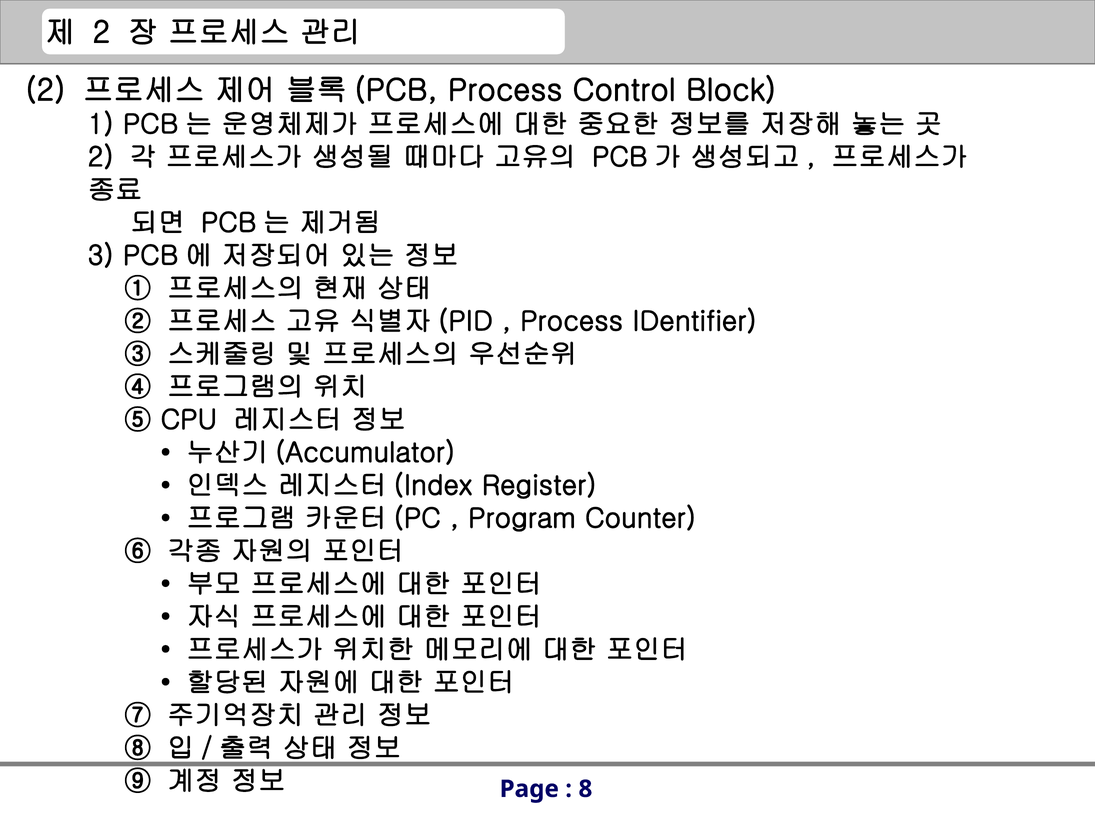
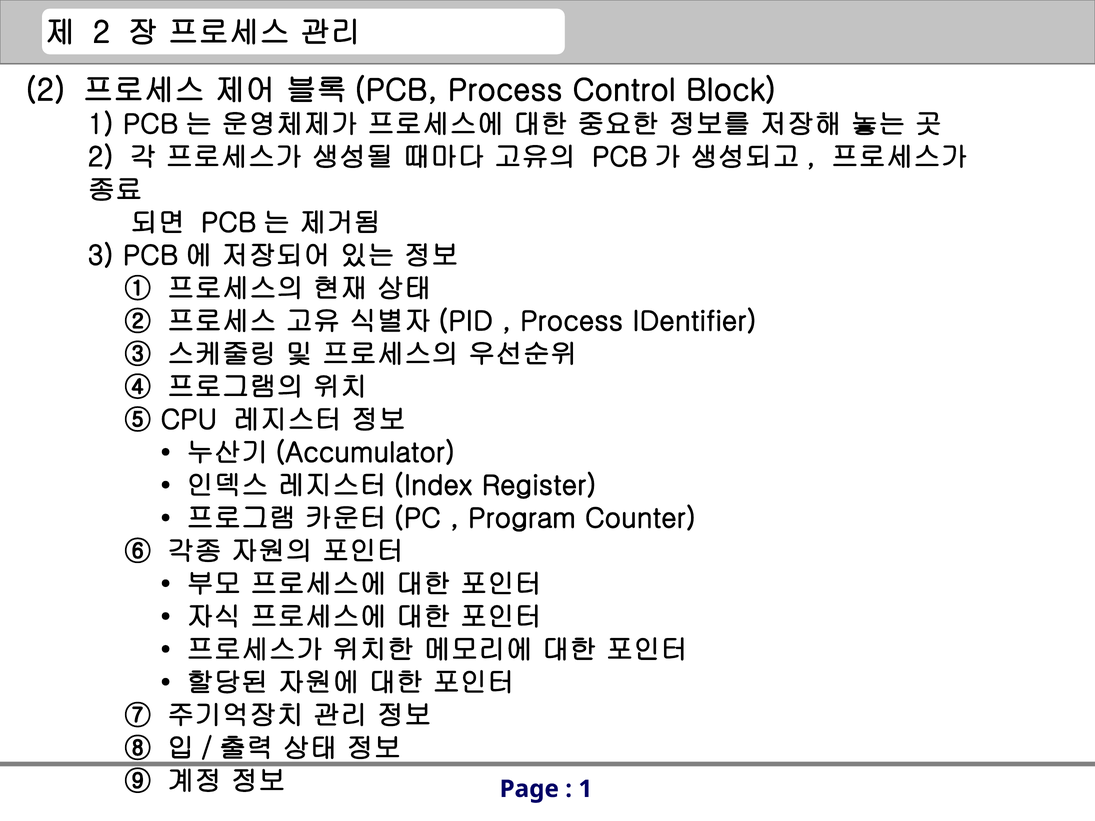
8 at (585, 789): 8 -> 1
